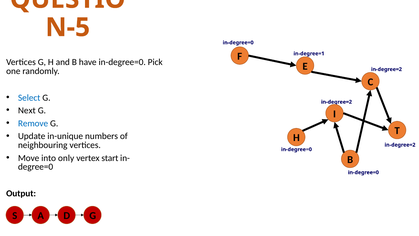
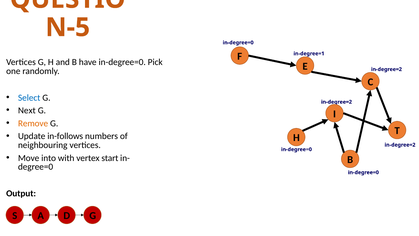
Remove colour: blue -> orange
in-unique: in-unique -> in-follows
only: only -> with
